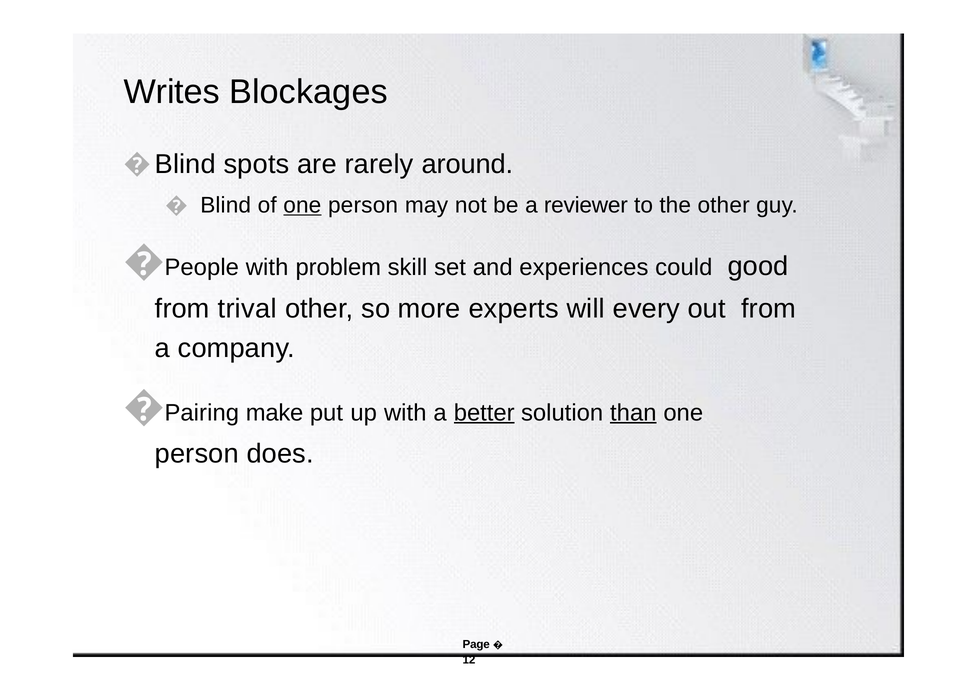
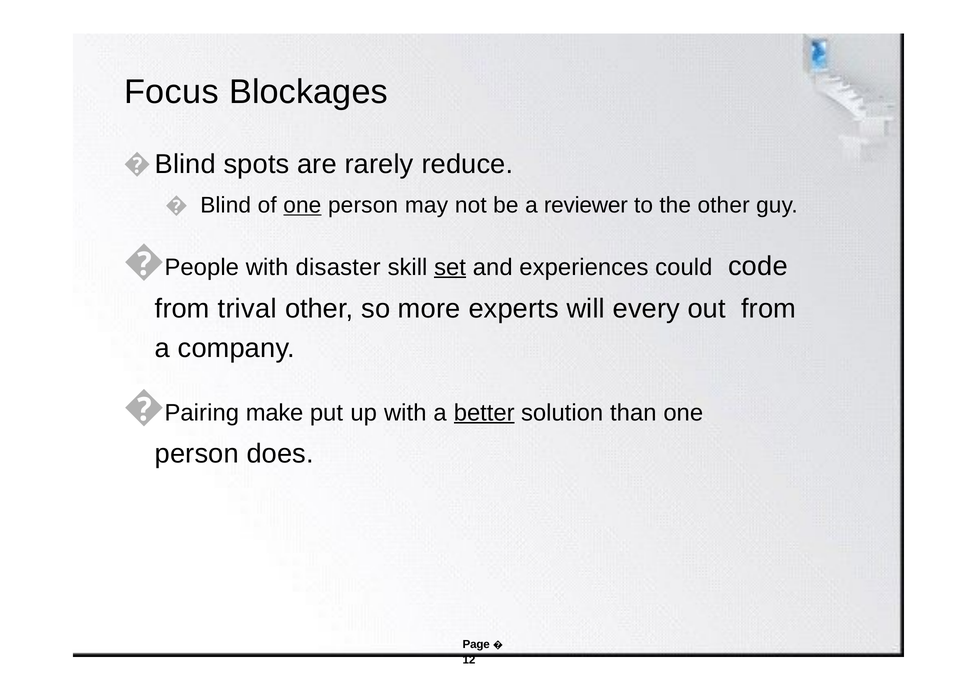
Writes: Writes -> Focus
around: around -> reduce
problem: problem -> disaster
set underline: none -> present
good: good -> code
than underline: present -> none
